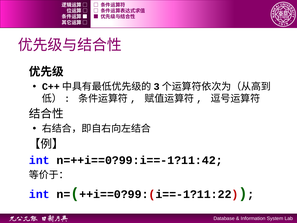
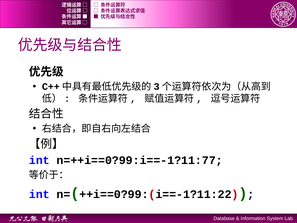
n=++i==0?99:i==-1?11:42: n=++i==0?99:i==-1?11:42 -> n=++i==0?99:i==-1?11:77
